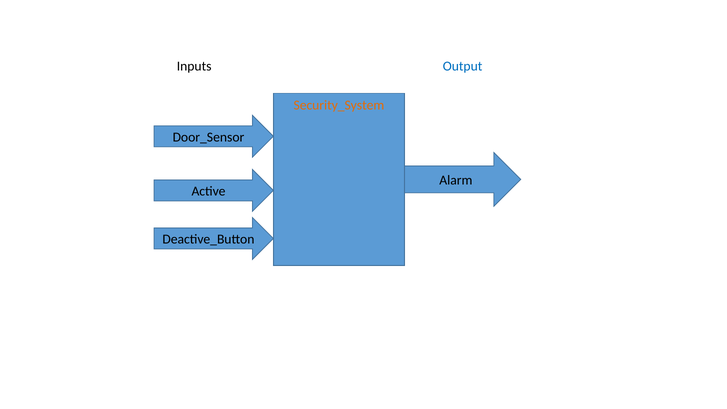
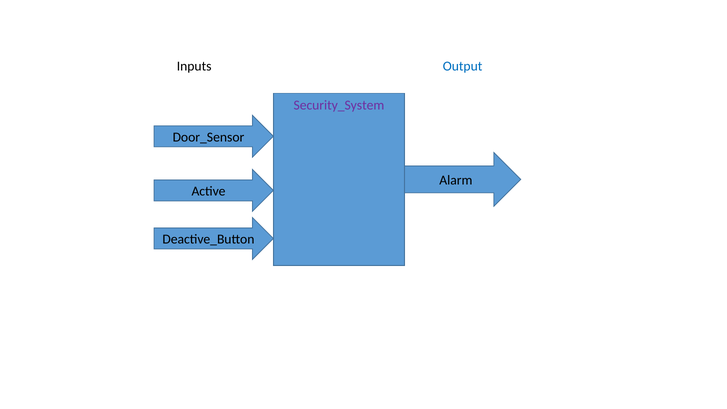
Security_System colour: orange -> purple
